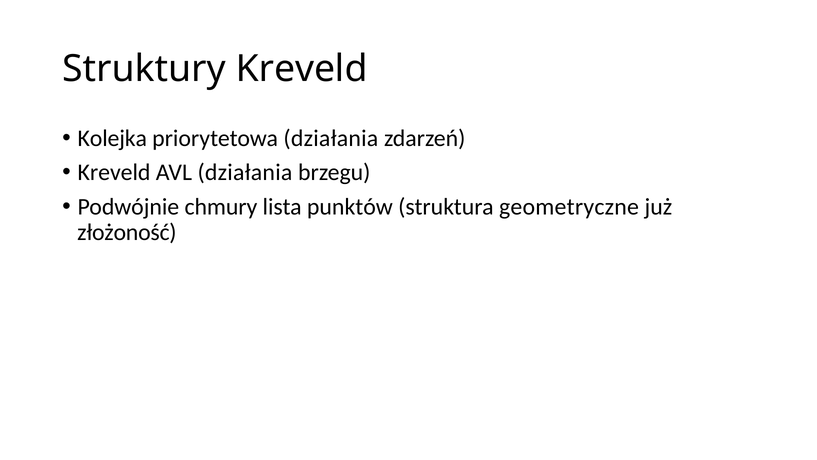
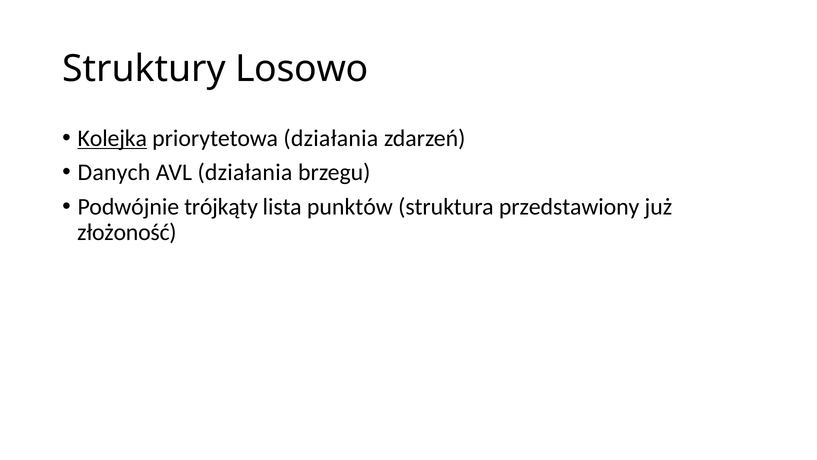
Struktury Kreveld: Kreveld -> Losowo
Kolejka underline: none -> present
Kreveld at (114, 172): Kreveld -> Danych
chmury: chmury -> trójkąty
geometryczne: geometryczne -> przedstawiony
